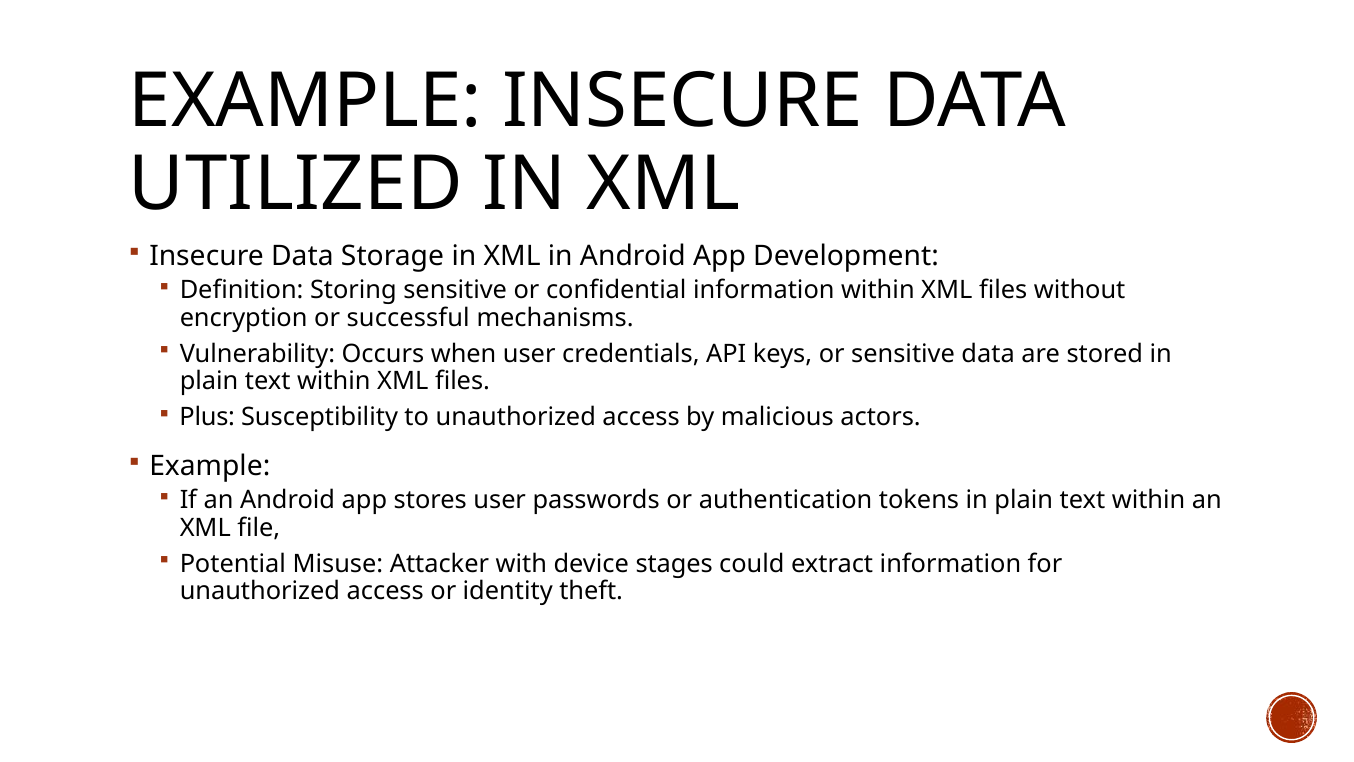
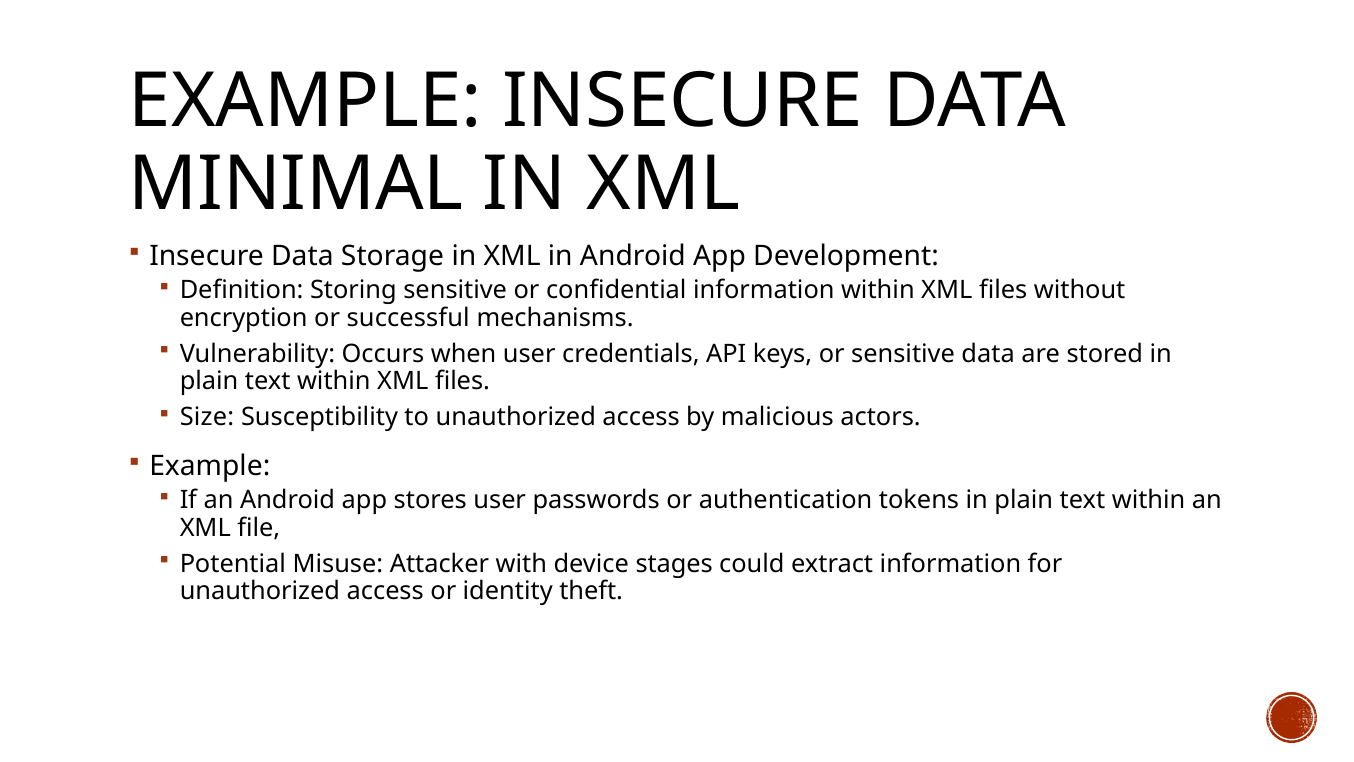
UTILIZED: UTILIZED -> MINIMAL
Plus: Plus -> Size
